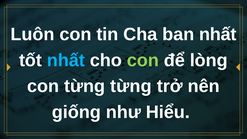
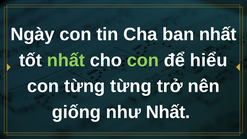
Luôn: Luôn -> Ngày
nhất at (66, 60) colour: light blue -> light green
lòng: lòng -> hiểu
như Hiểu: Hiểu -> Nhất
